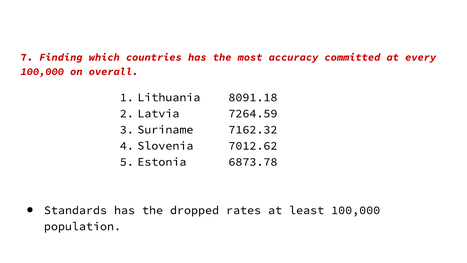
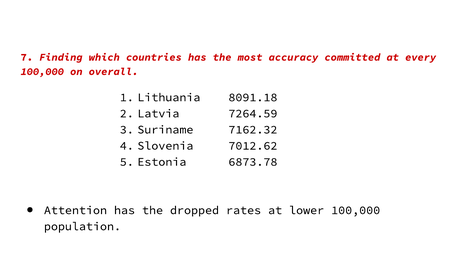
Standards: Standards -> Attention
least: least -> lower
